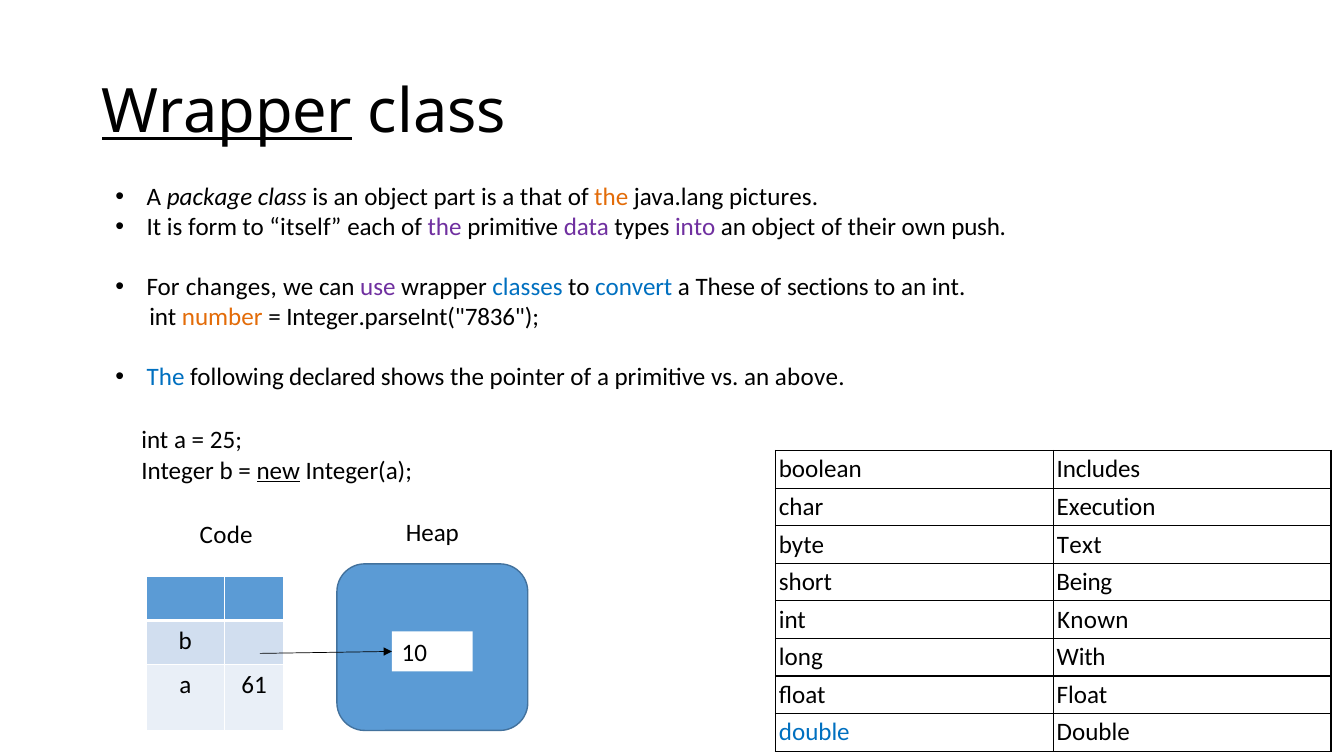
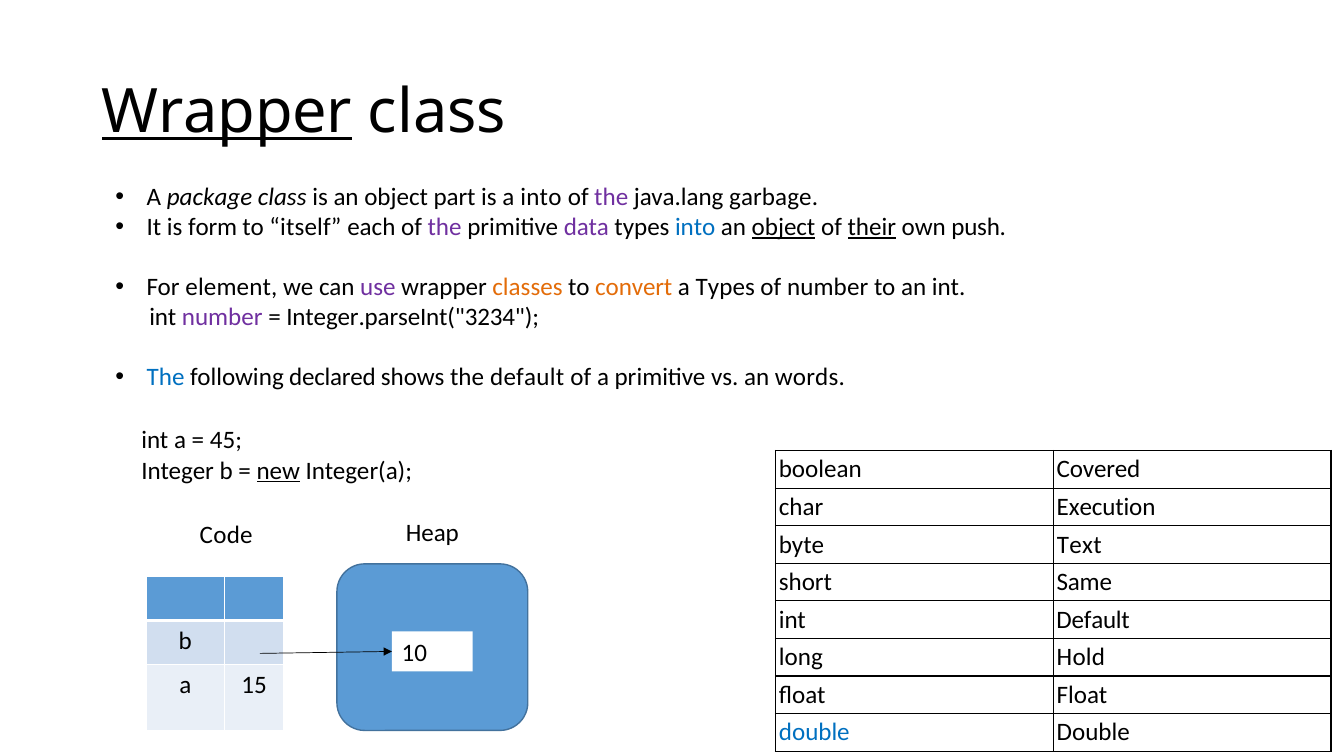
a that: that -> into
the at (611, 197) colour: orange -> purple
pictures: pictures -> garbage
into at (695, 227) colour: purple -> blue
object at (784, 227) underline: none -> present
their underline: none -> present
changes: changes -> element
classes colour: blue -> orange
convert colour: blue -> orange
a These: These -> Types
of sections: sections -> number
number at (222, 317) colour: orange -> purple
Integer.parseInt("7836: Integer.parseInt("7836 -> Integer.parseInt("3234
the pointer: pointer -> default
above: above -> words
25: 25 -> 45
Includes: Includes -> Covered
Being: Being -> Same
int Known: Known -> Default
With: With -> Hold
61: 61 -> 15
